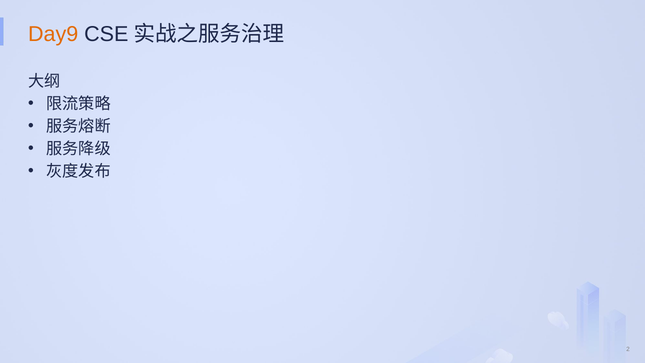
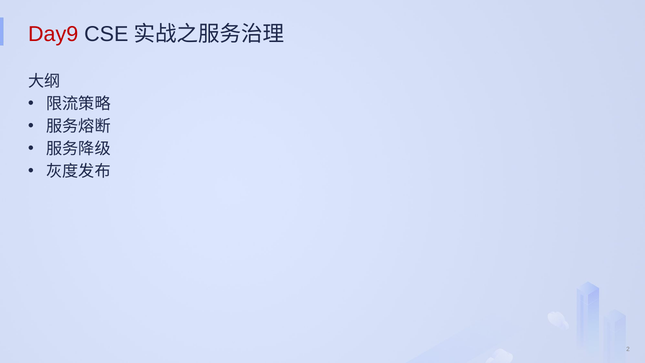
Day9 colour: orange -> red
